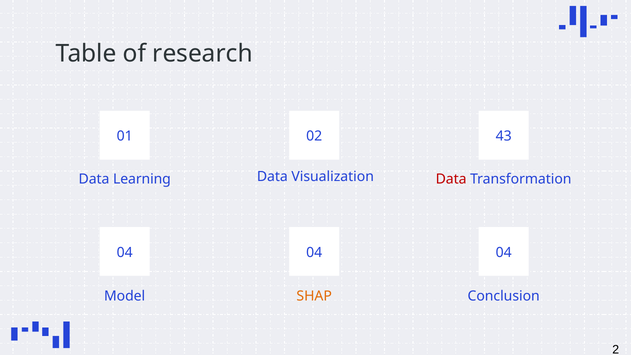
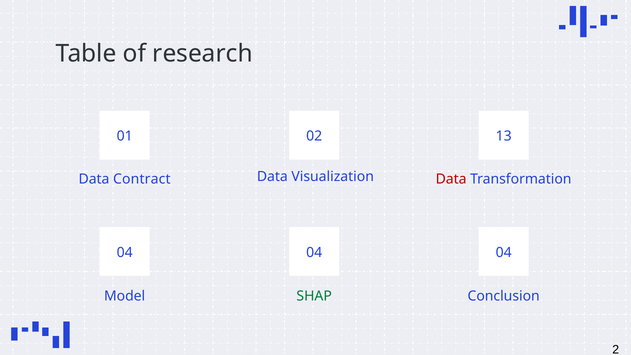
43: 43 -> 13
Learning: Learning -> Contract
SHAP colour: orange -> green
